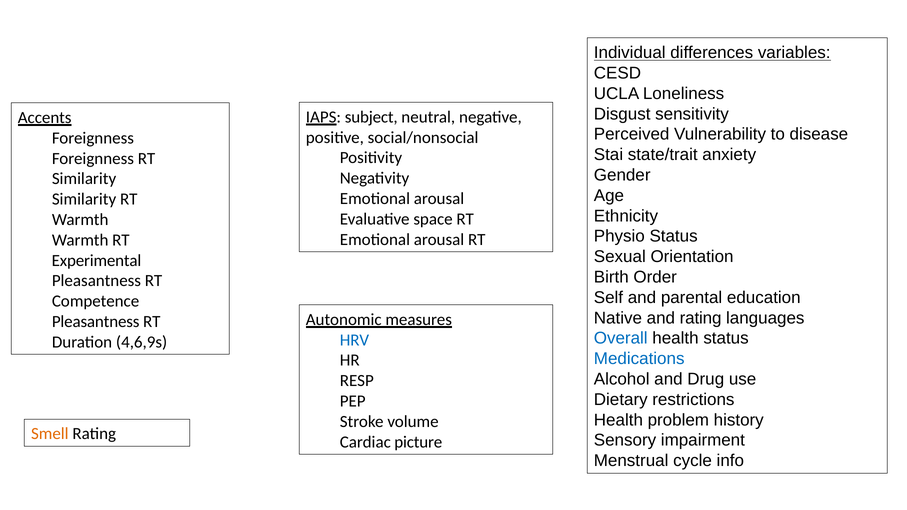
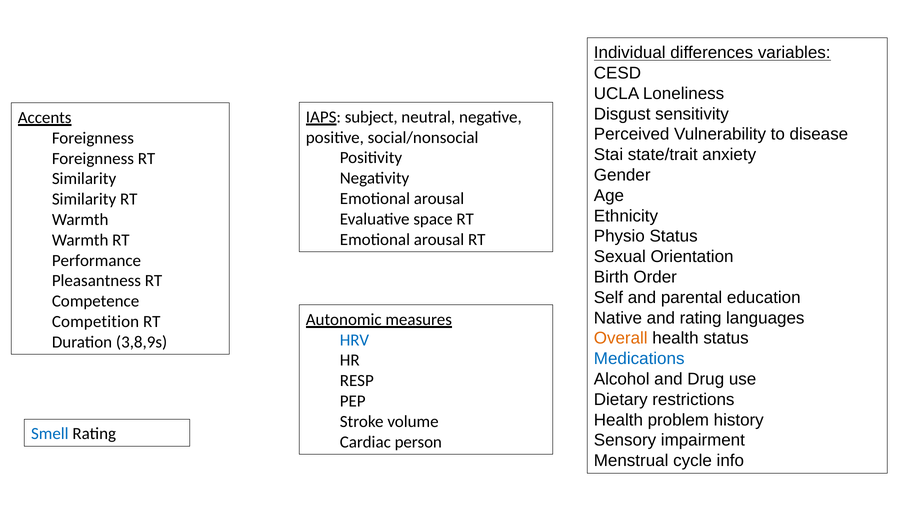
Experimental: Experimental -> Performance
Pleasantness at (96, 322): Pleasantness -> Competition
Overall colour: blue -> orange
4,6,9s: 4,6,9s -> 3,8,9s
Smell colour: orange -> blue
picture: picture -> person
